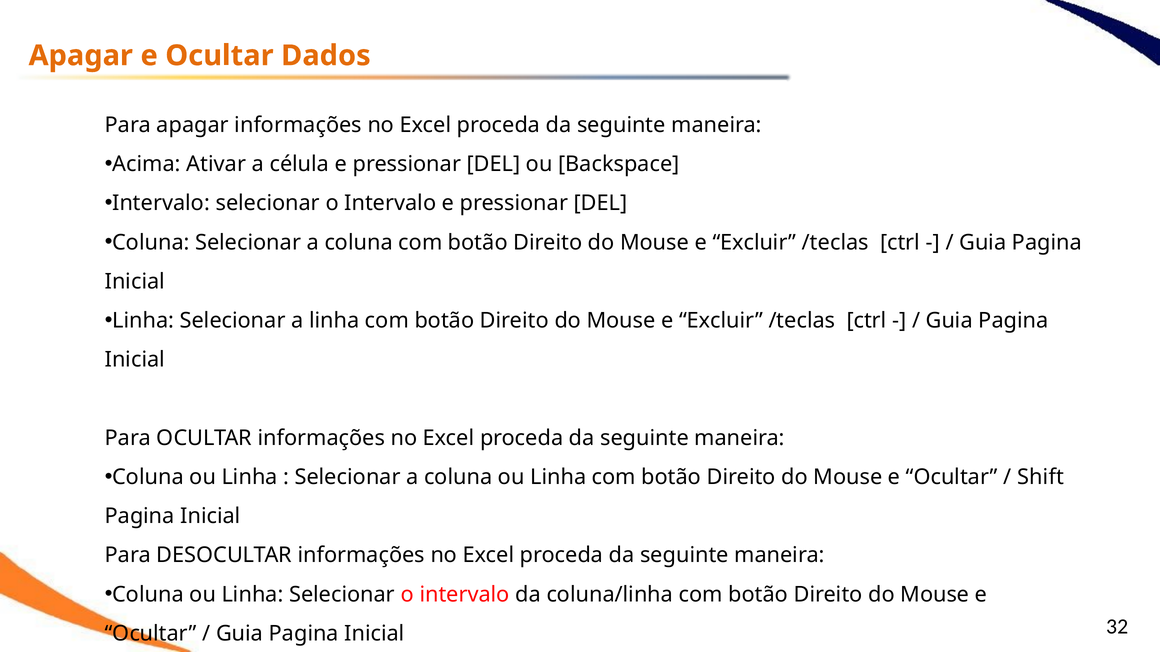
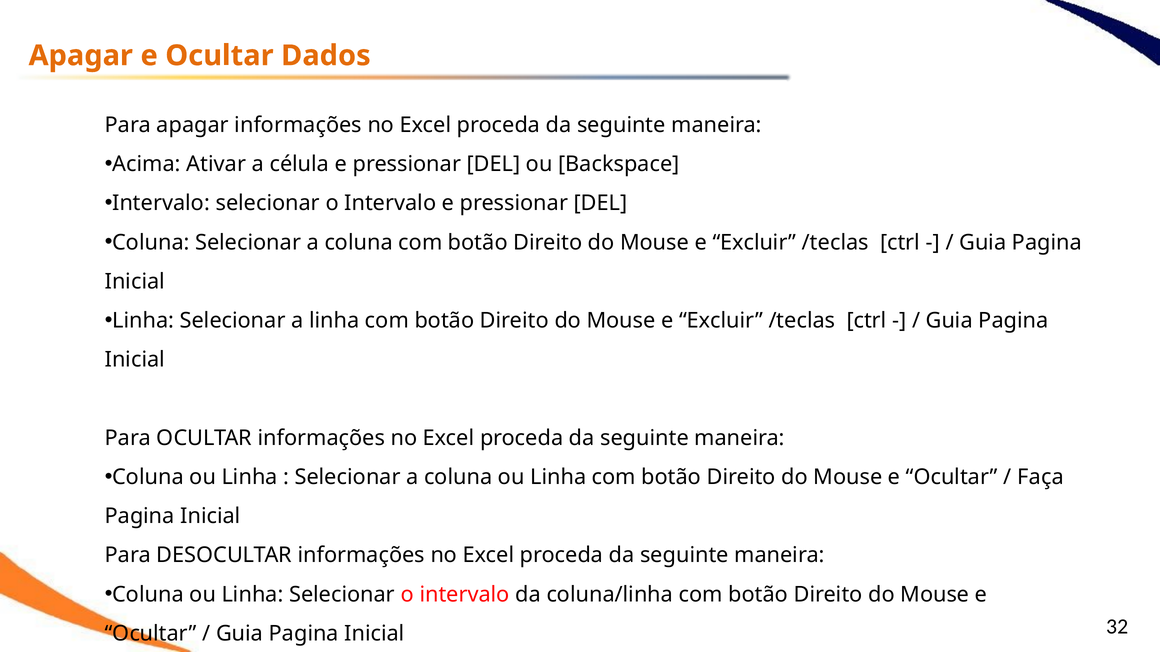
Shift: Shift -> Faça
